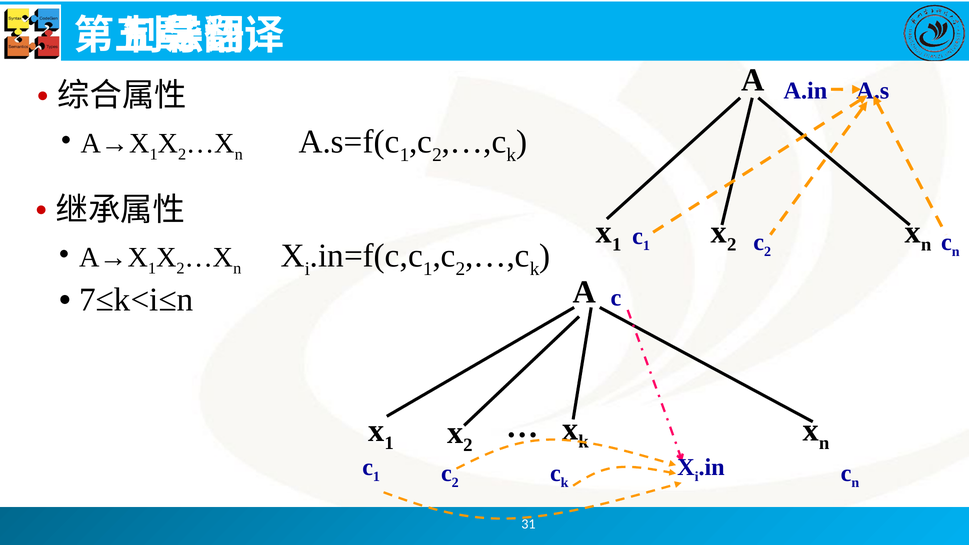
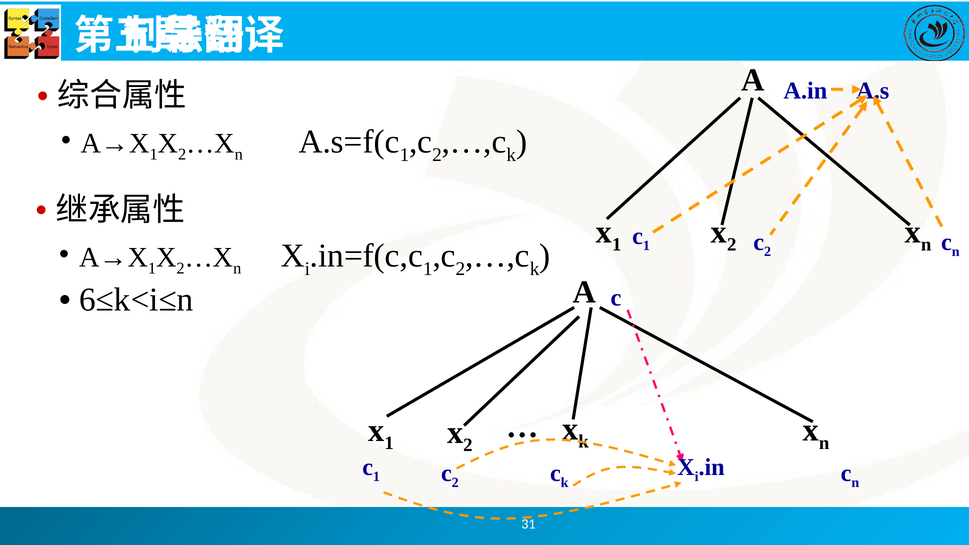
7≤k<i≤n: 7≤k<i≤n -> 6≤k<i≤n
